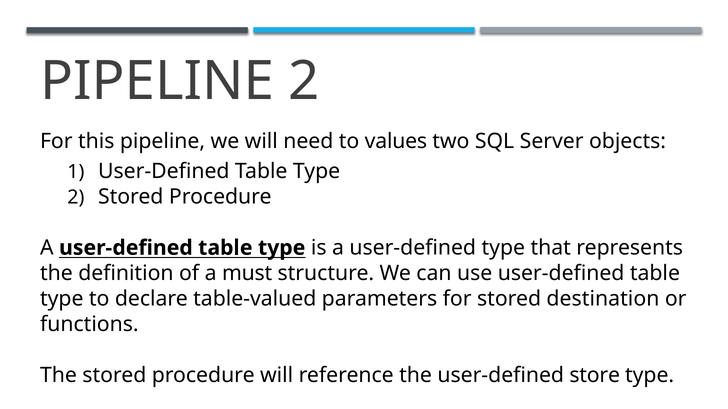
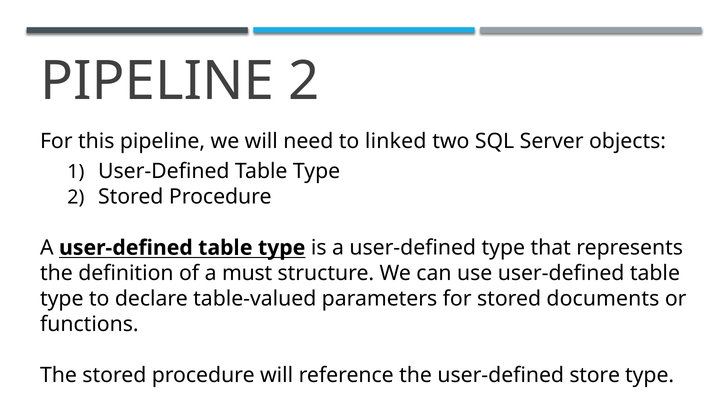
values: values -> linked
destination: destination -> documents
